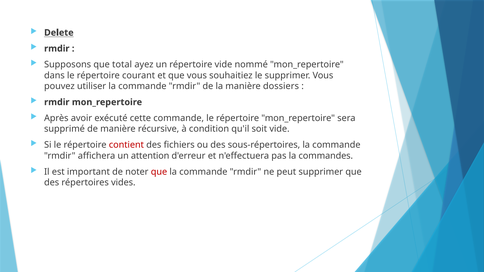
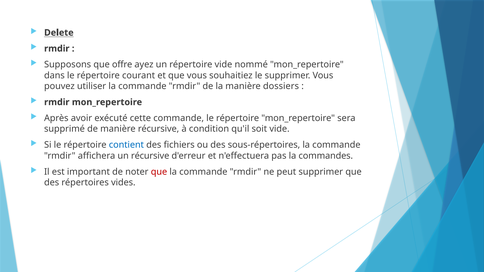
total: total -> offre
contient colour: red -> blue
un attention: attention -> récursive
